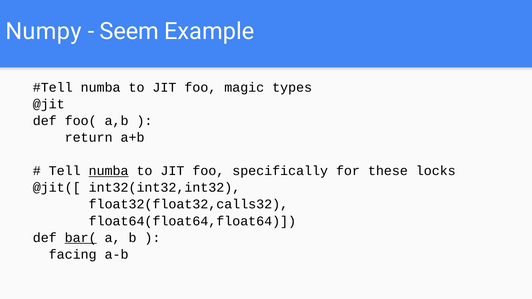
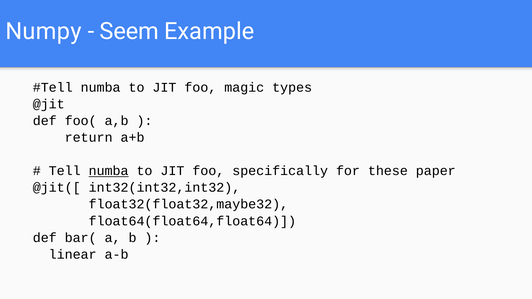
locks: locks -> paper
float32(float32,calls32: float32(float32,calls32 -> float32(float32,maybe32
bar( underline: present -> none
facing: facing -> linear
